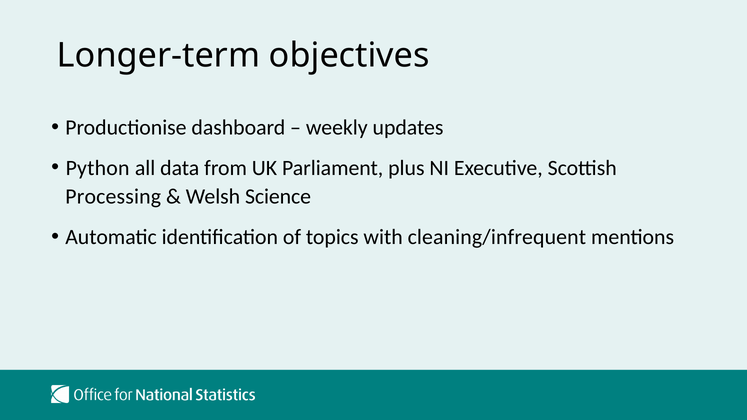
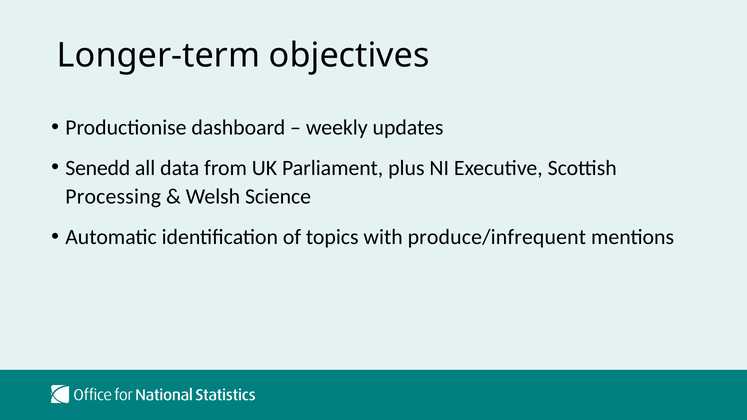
Python: Python -> Senedd
cleaning/infrequent: cleaning/infrequent -> produce/infrequent
